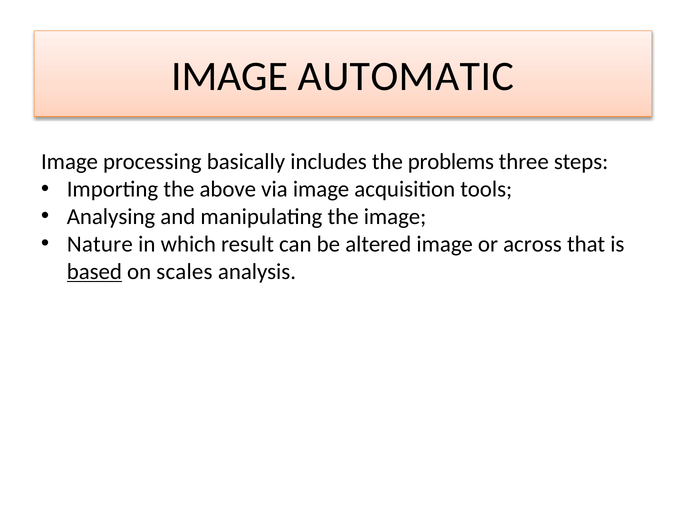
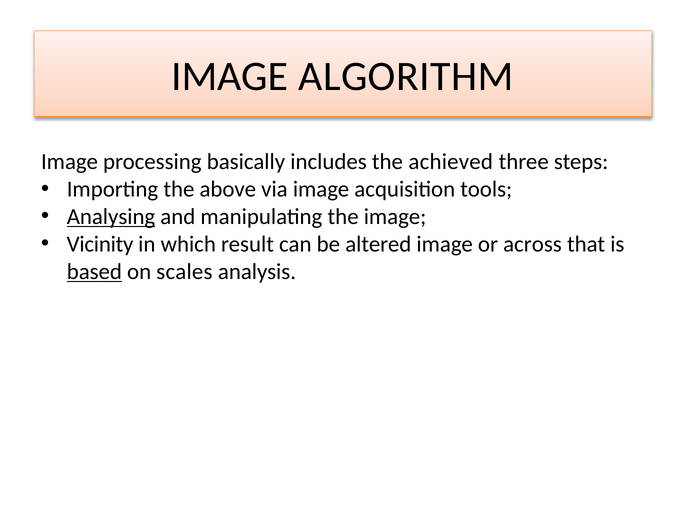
AUTOMATIC: AUTOMATIC -> ALGORITHM
problems: problems -> achieved
Analysing underline: none -> present
Nature: Nature -> Vicinity
